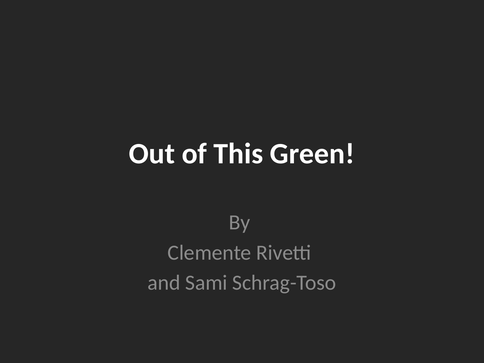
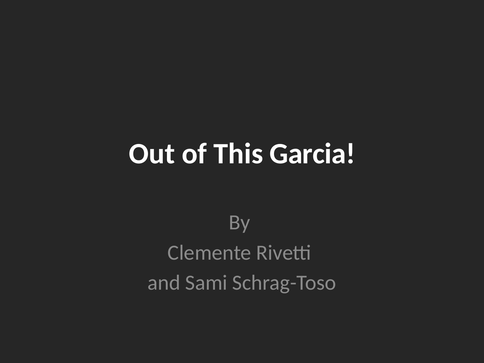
Green: Green -> Garcia
